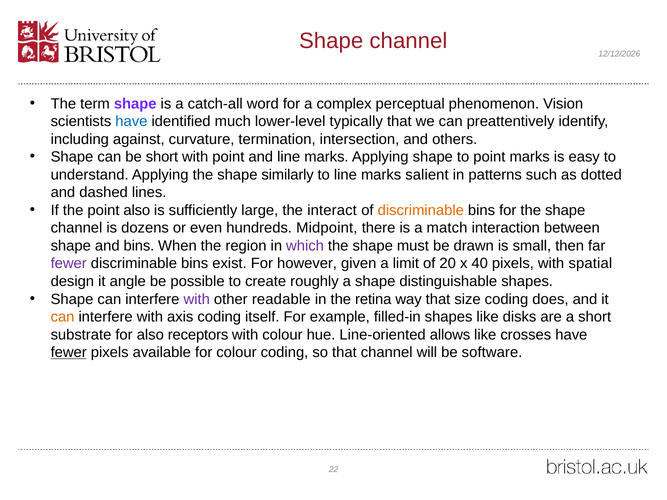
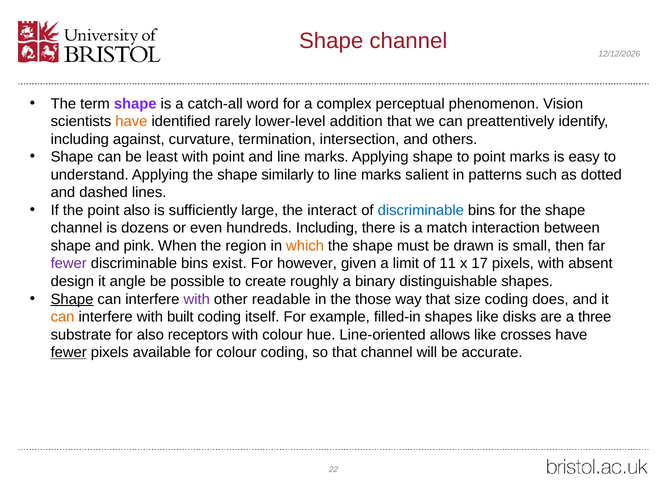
have at (131, 122) colour: blue -> orange
much: much -> rarely
typically: typically -> addition
be short: short -> least
discriminable at (421, 210) colour: orange -> blue
hundreds Midpoint: Midpoint -> Including
and bins: bins -> pink
which colour: purple -> orange
20: 20 -> 11
40: 40 -> 17
spatial: spatial -> absent
a shape: shape -> binary
Shape at (72, 299) underline: none -> present
retina: retina -> those
axis: axis -> built
a short: short -> three
software: software -> accurate
